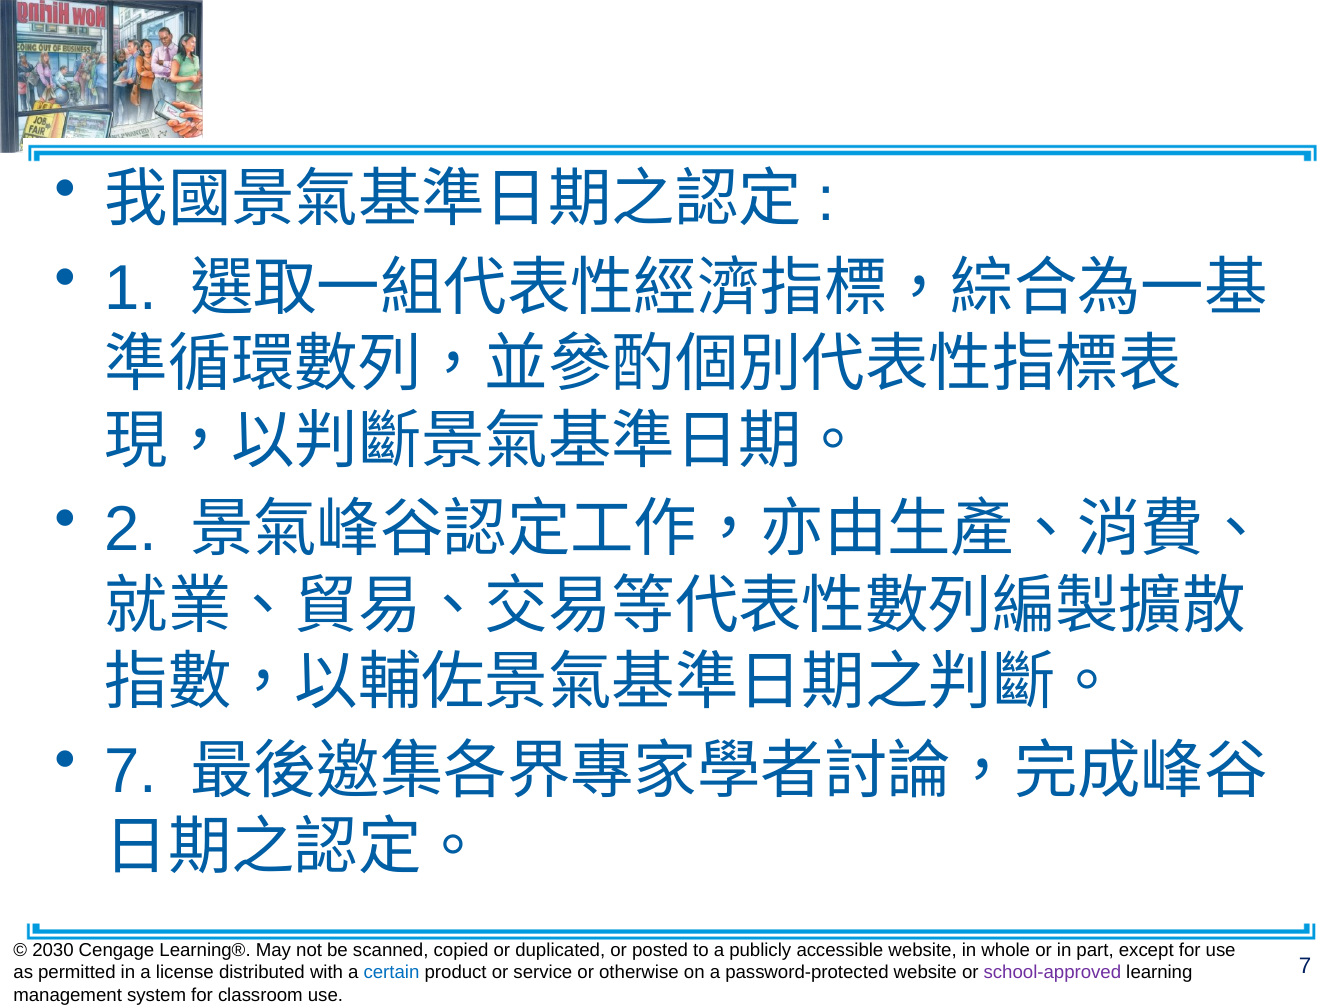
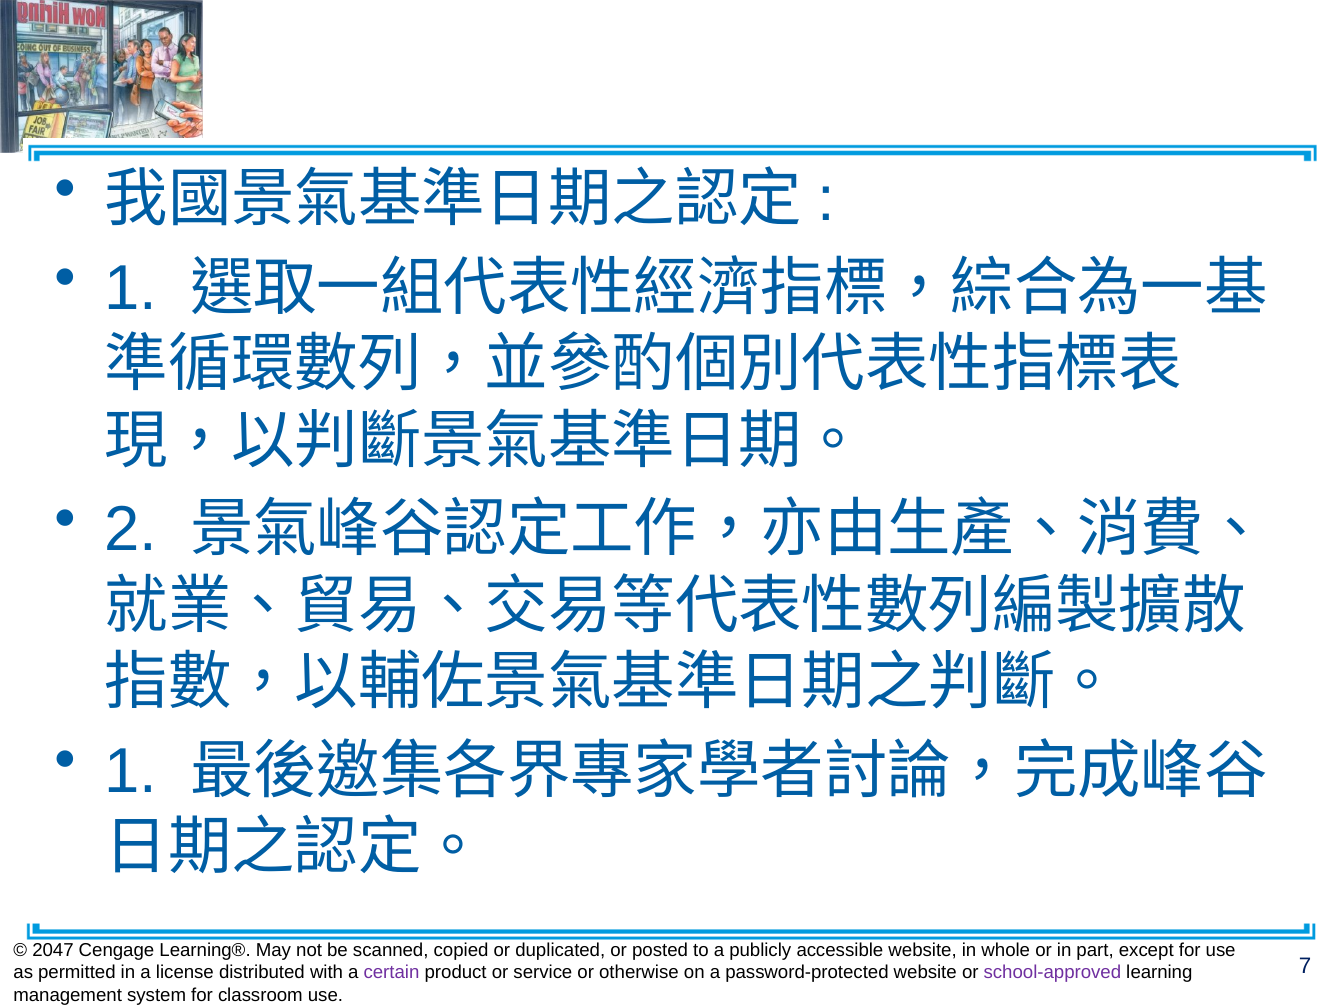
7 at (131, 771): 7 -> 1
2030: 2030 -> 2047
certain colour: blue -> purple
